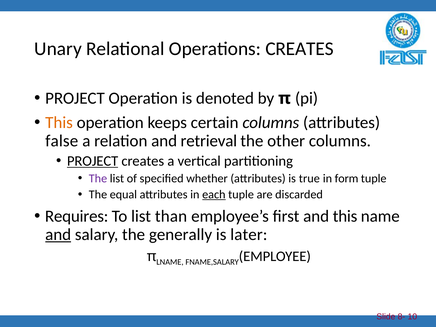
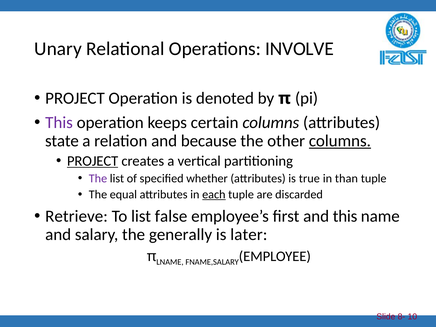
Operations CREATES: CREATES -> INVOLVE
This at (59, 123) colour: orange -> purple
false: false -> state
retrieval: retrieval -> because
columns at (340, 141) underline: none -> present
form: form -> than
Requires: Requires -> Retrieve
than: than -> false
and at (58, 235) underline: present -> none
